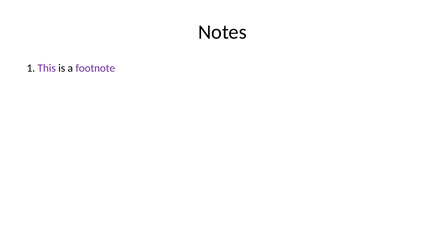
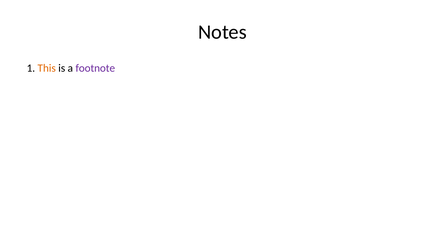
This colour: purple -> orange
